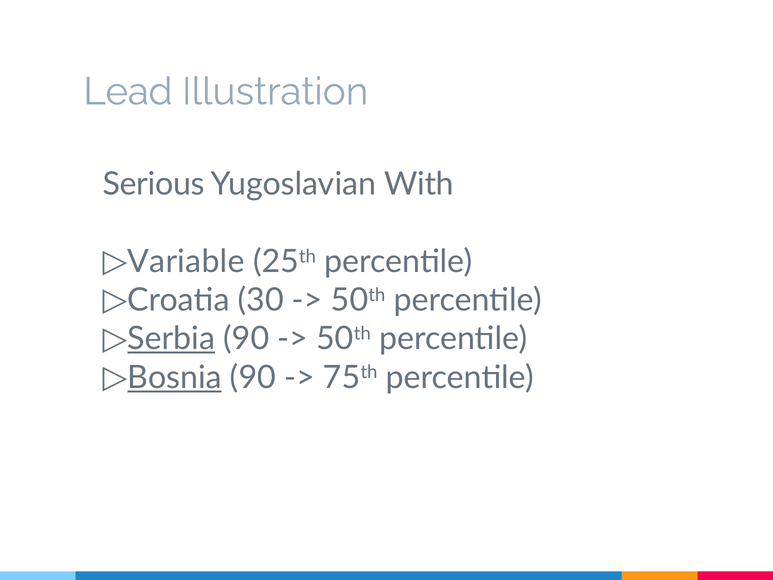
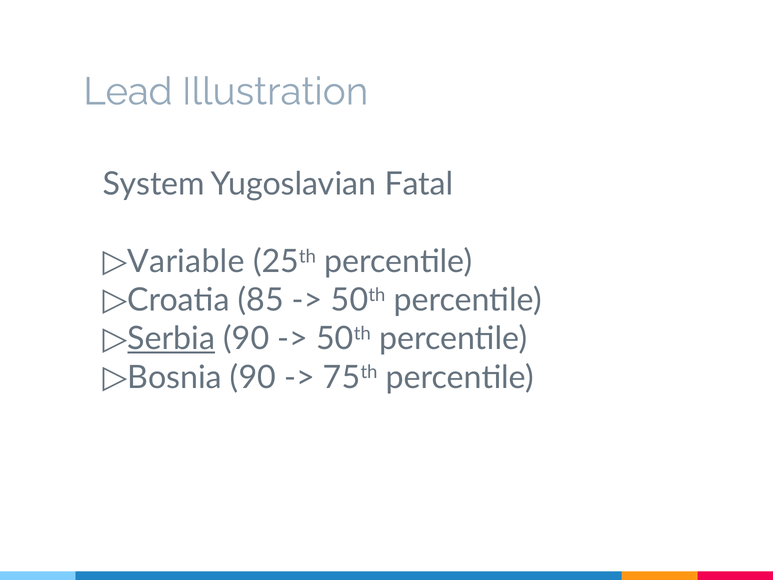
Serious: Serious -> System
With: With -> Fatal
30: 30 -> 85
Bosnia underline: present -> none
